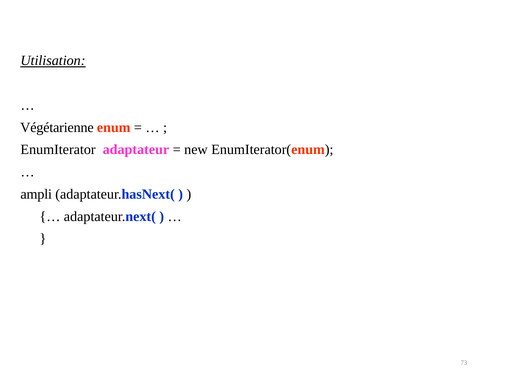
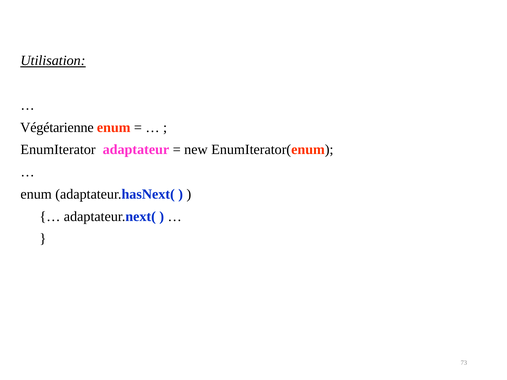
ampli at (36, 194): ampli -> enum
